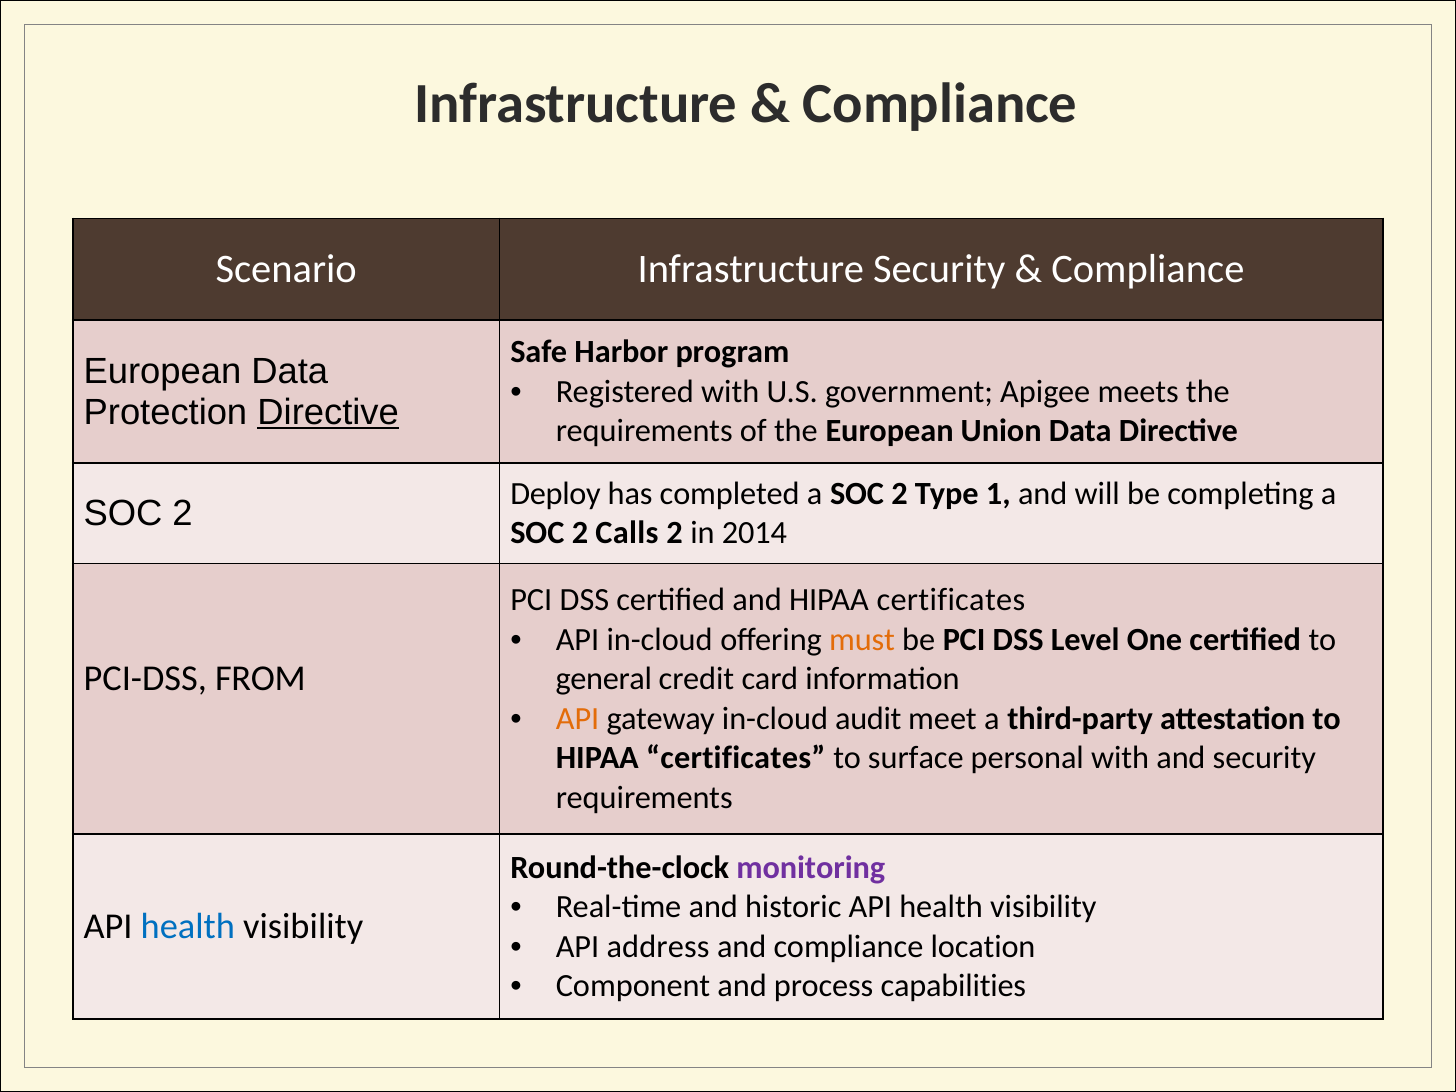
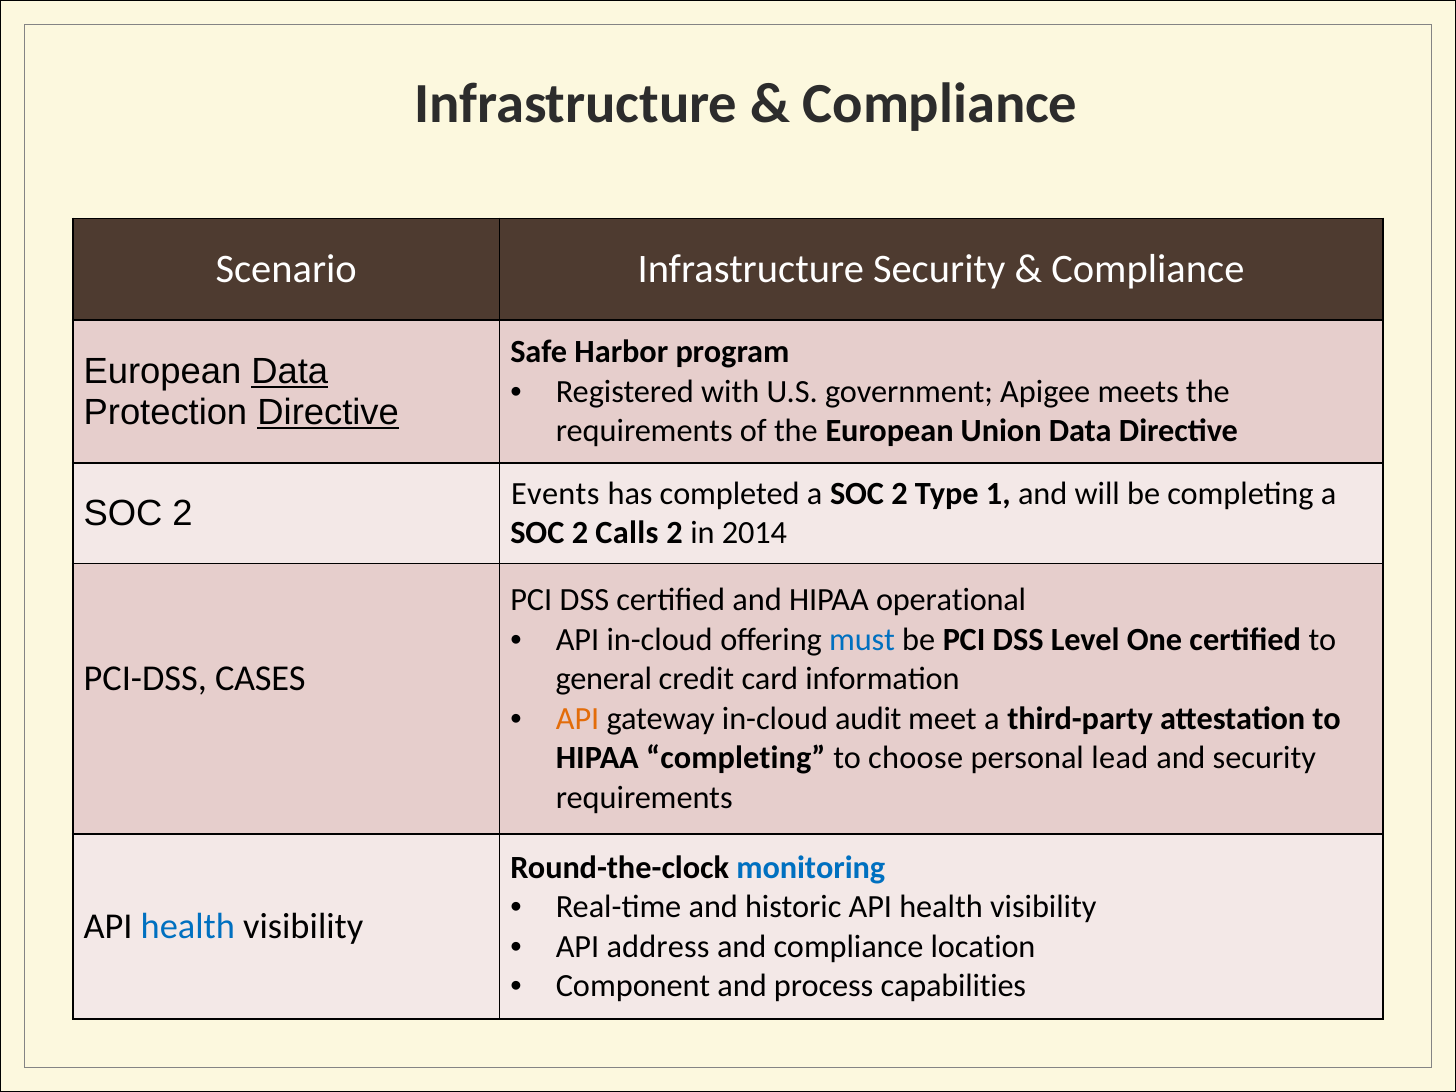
Data at (290, 372) underline: none -> present
Deploy: Deploy -> Events
and HIPAA certificates: certificates -> operational
must colour: orange -> blue
FROM: FROM -> CASES
certificates at (736, 758): certificates -> completing
surface: surface -> choose
personal with: with -> lead
monitoring colour: purple -> blue
